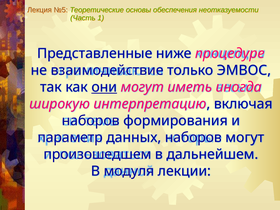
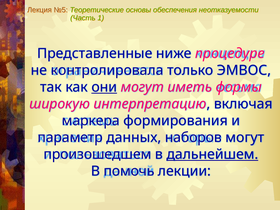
взаимодействие: взаимодействие -> контролировала
иногда: иногда -> формы
наборов at (91, 121): наборов -> маркера
дальнейшем underline: none -> present
модуля: модуля -> помочь
